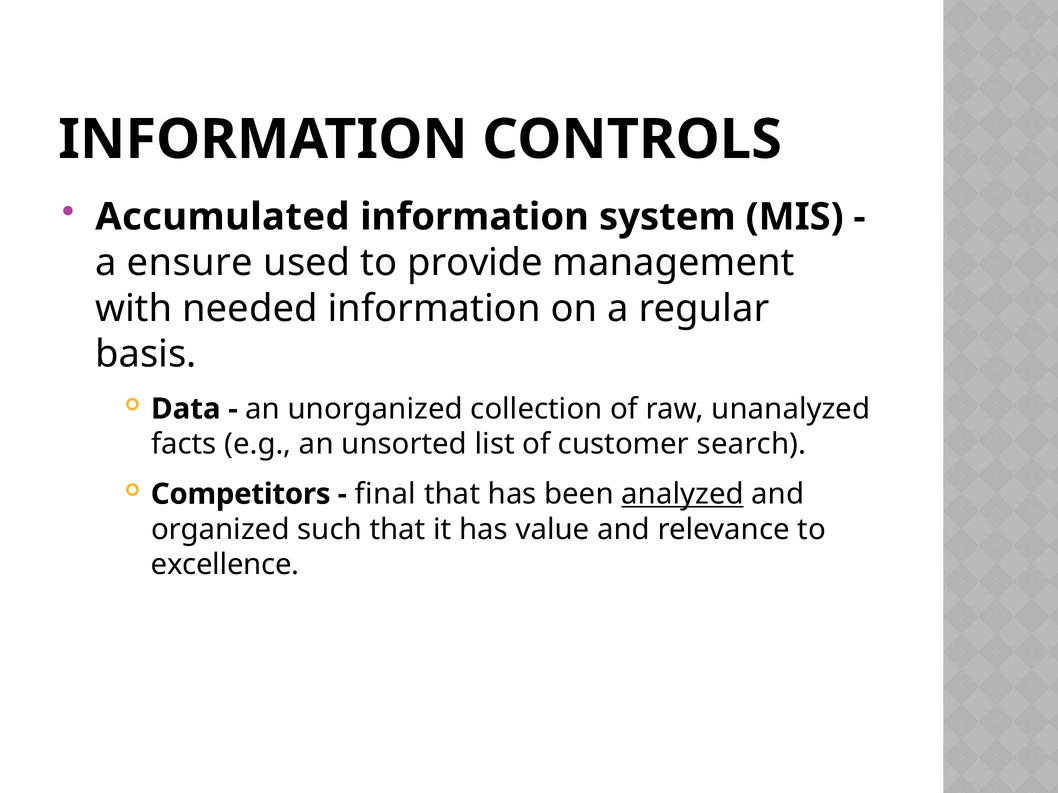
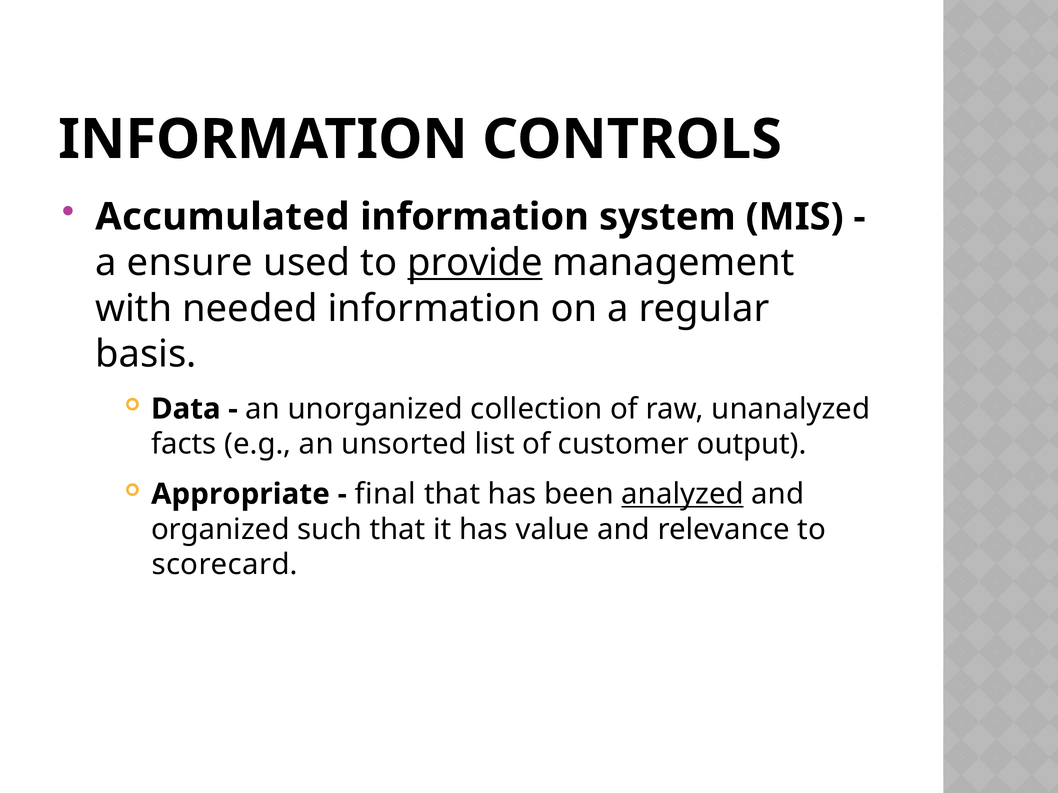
provide underline: none -> present
search: search -> output
Competitors: Competitors -> Appropriate
excellence: excellence -> scorecard
